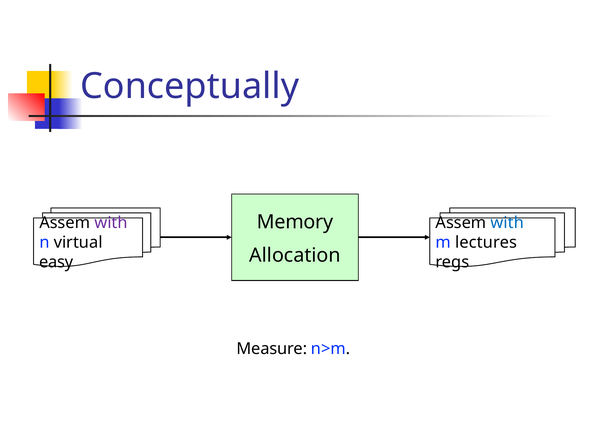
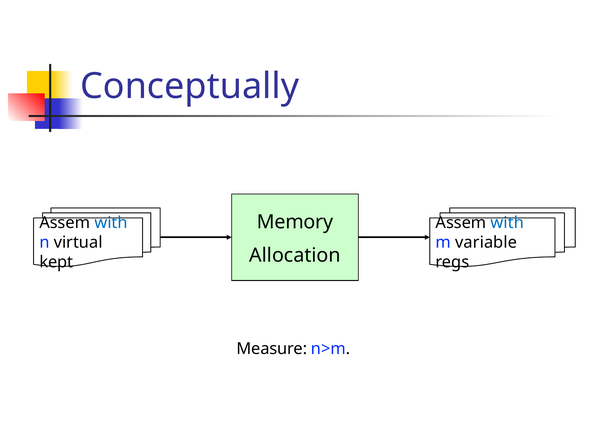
with at (111, 222) colour: purple -> blue
lectures: lectures -> variable
easy: easy -> kept
